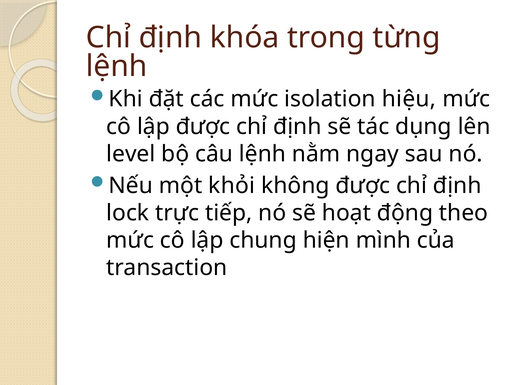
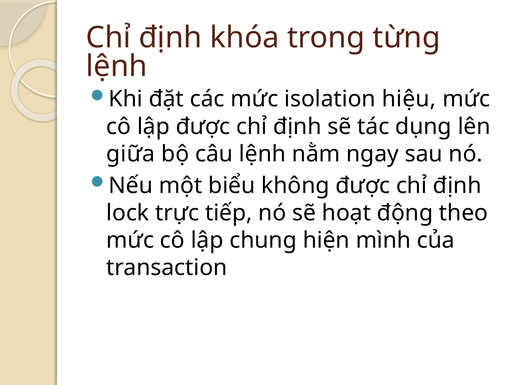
level: level -> giữa
khỏi: khỏi -> biểu
